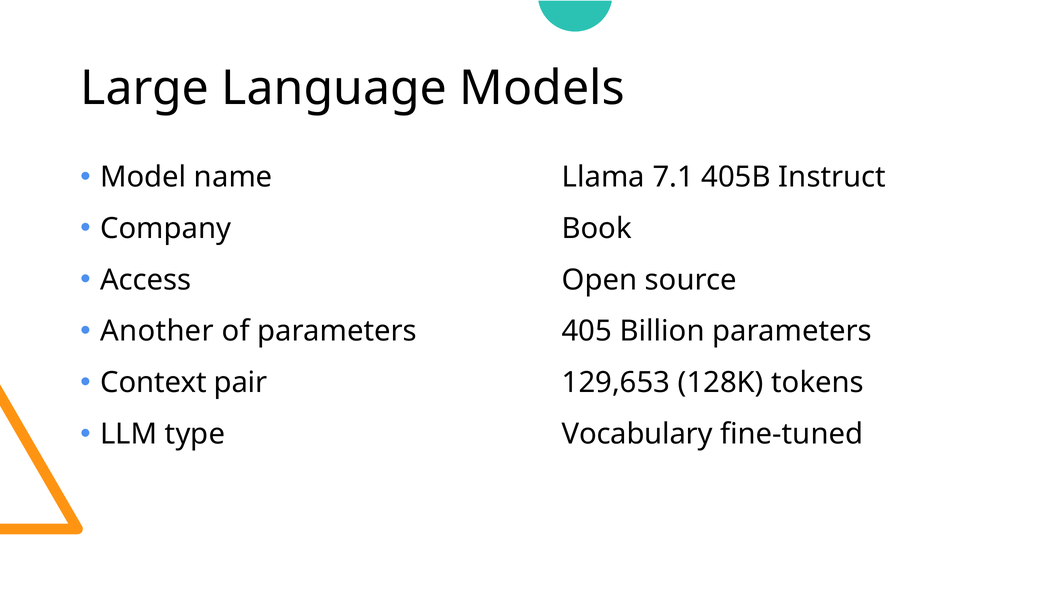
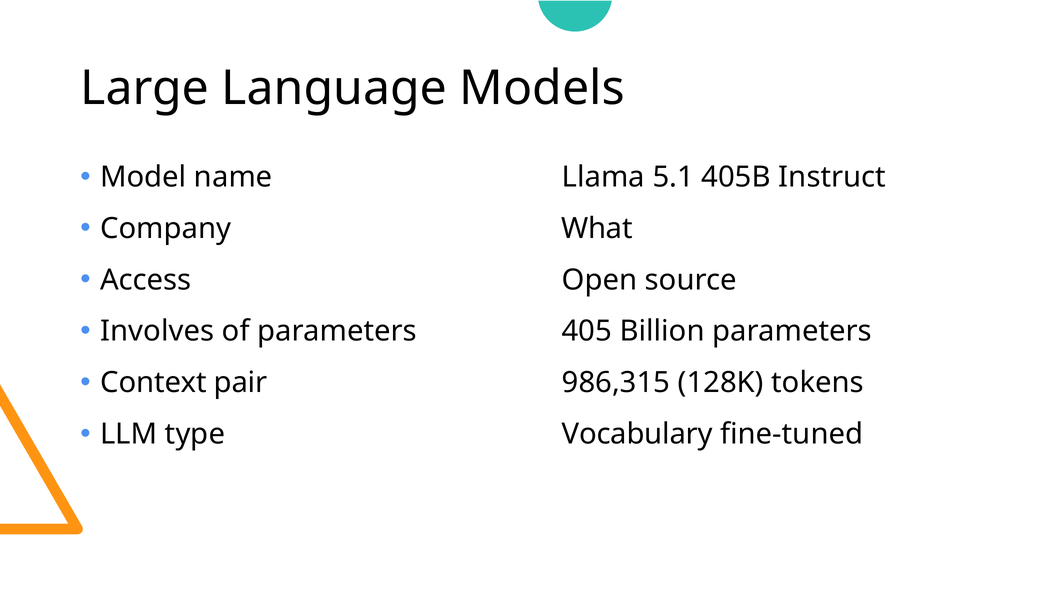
7.1: 7.1 -> 5.1
Book: Book -> What
Another: Another -> Involves
129,653: 129,653 -> 986,315
